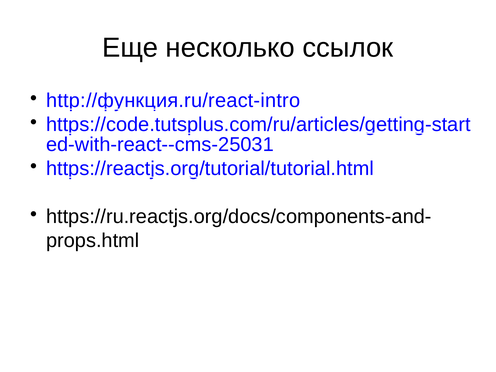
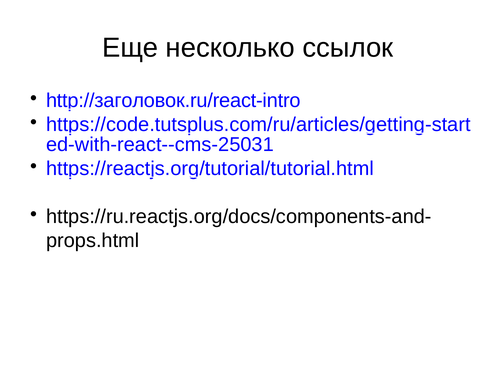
http://функция.ru/react-intro: http://функция.ru/react-intro -> http://заголовок.ru/react-intro
